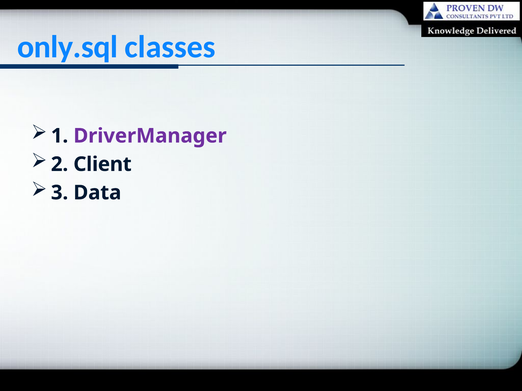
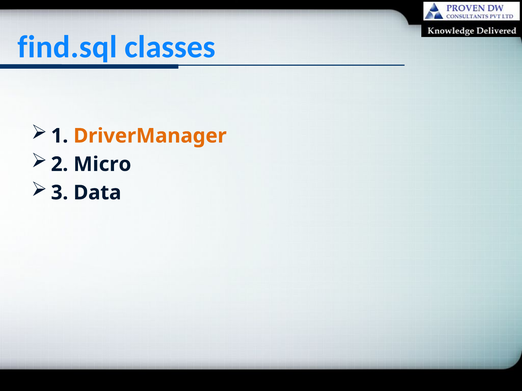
only.sql: only.sql -> find.sql
DriverManager colour: purple -> orange
Client: Client -> Micro
